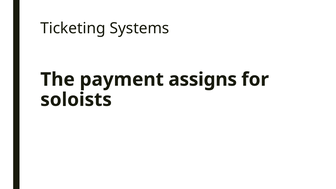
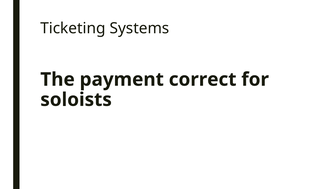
assigns: assigns -> correct
